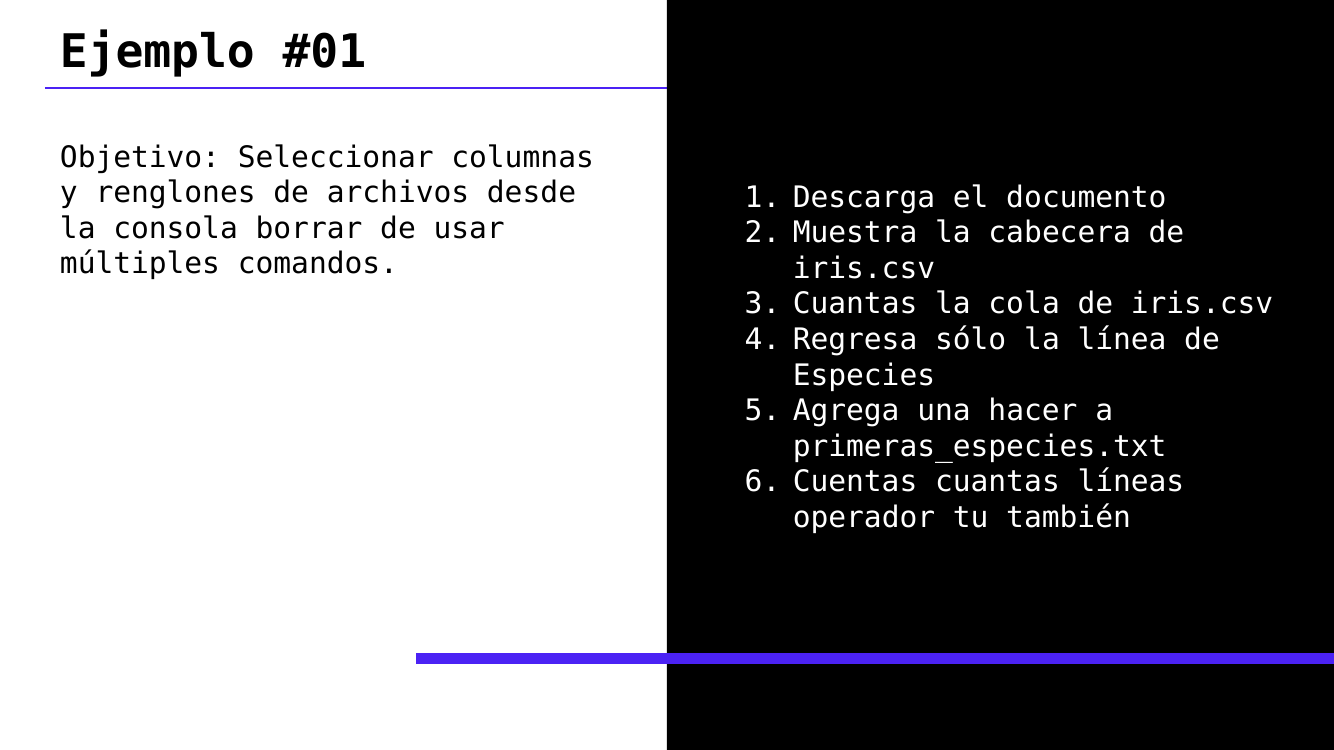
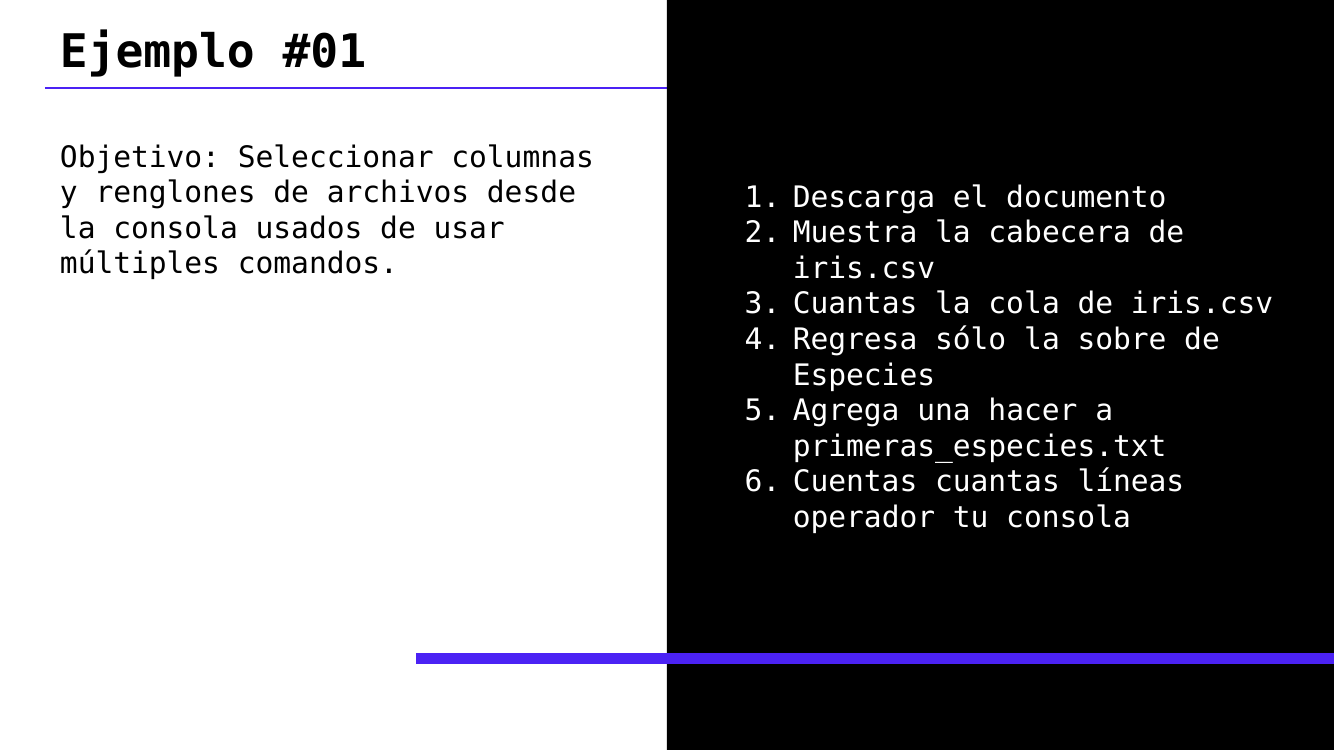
borrar: borrar -> usados
línea: línea -> sobre
tu también: también -> consola
